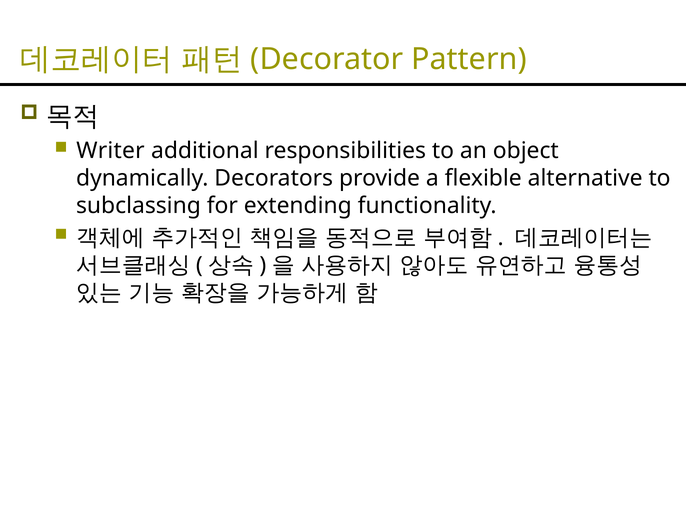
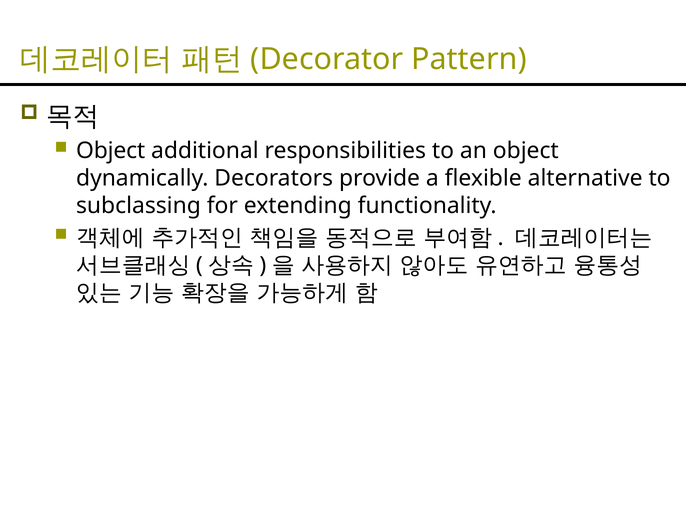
Writer at (110, 151): Writer -> Object
